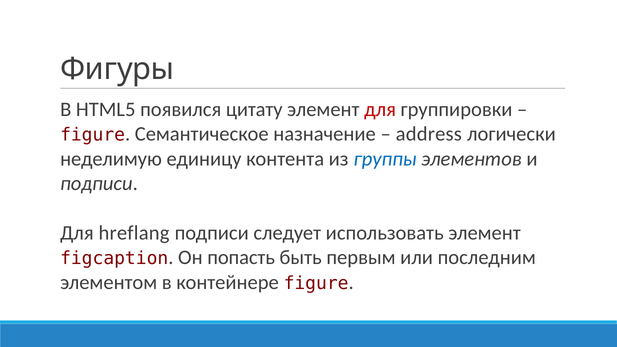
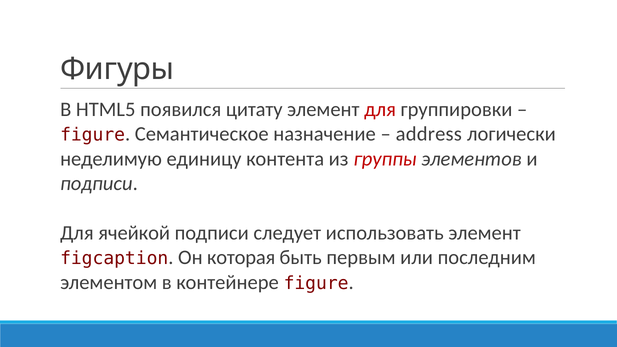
группы colour: blue -> red
hreflang: hreflang -> ячейкой
попасть: попасть -> которая
